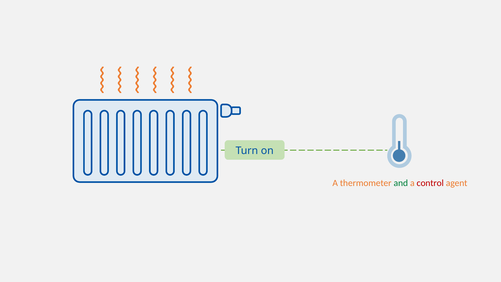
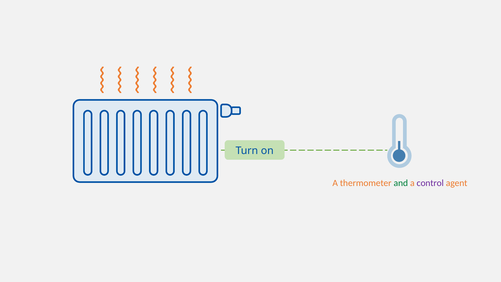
control colour: red -> purple
